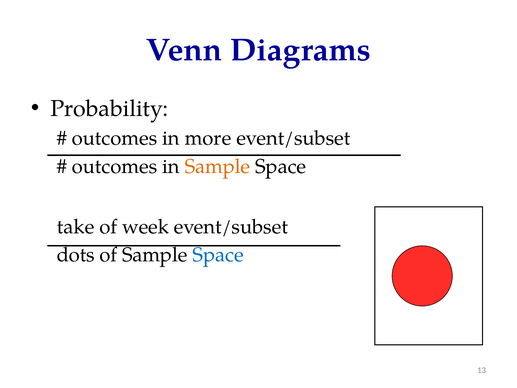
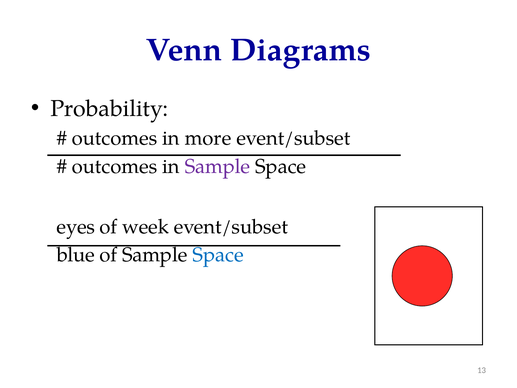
Sample at (217, 166) colour: orange -> purple
take: take -> eyes
dots: dots -> blue
